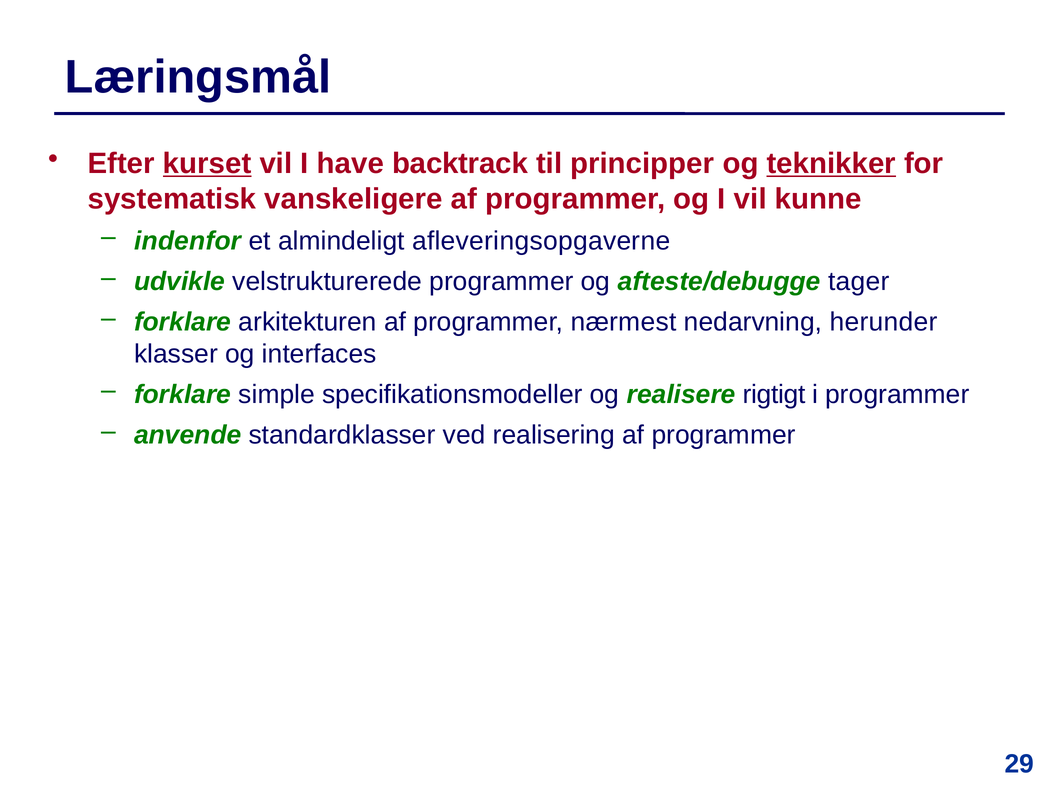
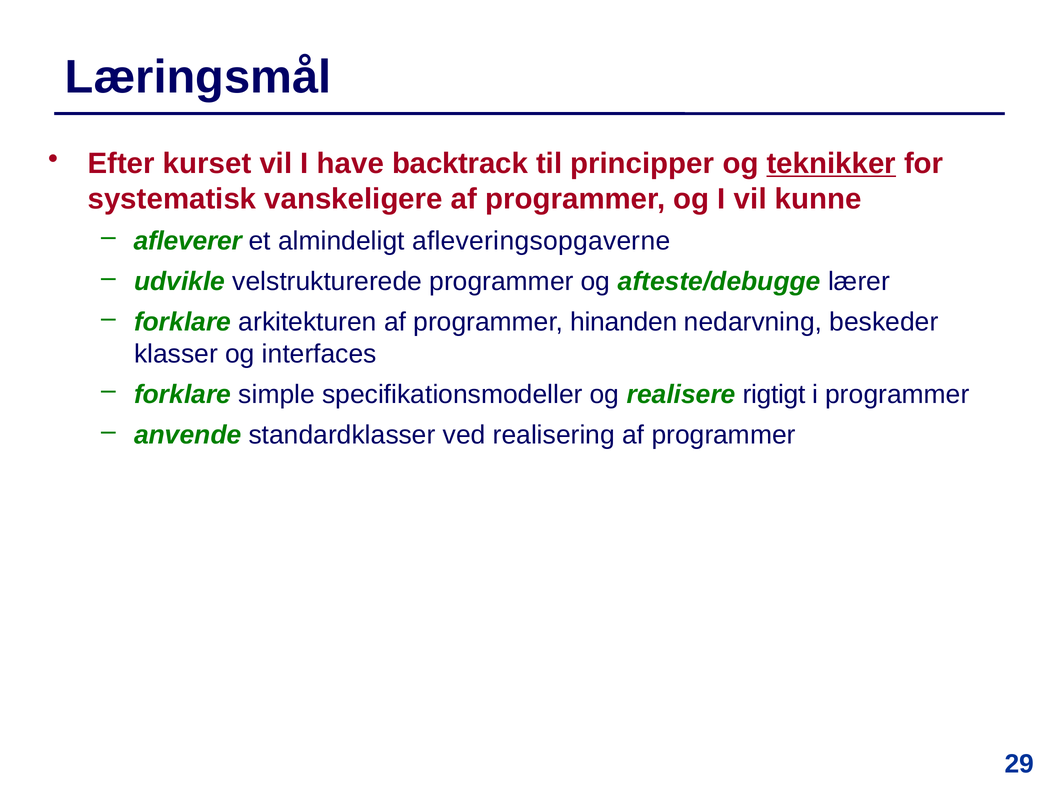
kurset underline: present -> none
indenfor: indenfor -> afleverer
tager: tager -> lærer
nærmest: nærmest -> hinanden
herunder: herunder -> beskeder
